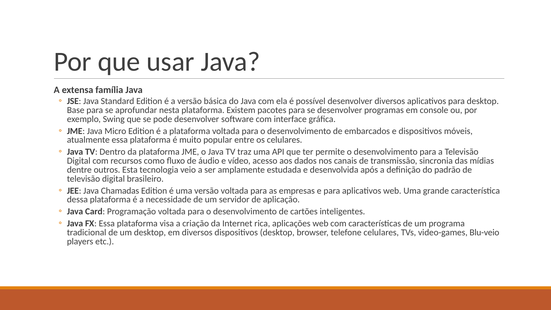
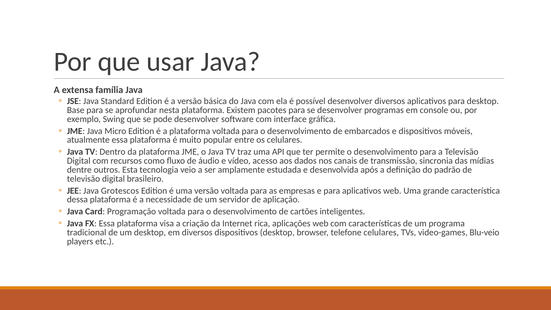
Chamadas: Chamadas -> Grotescos
